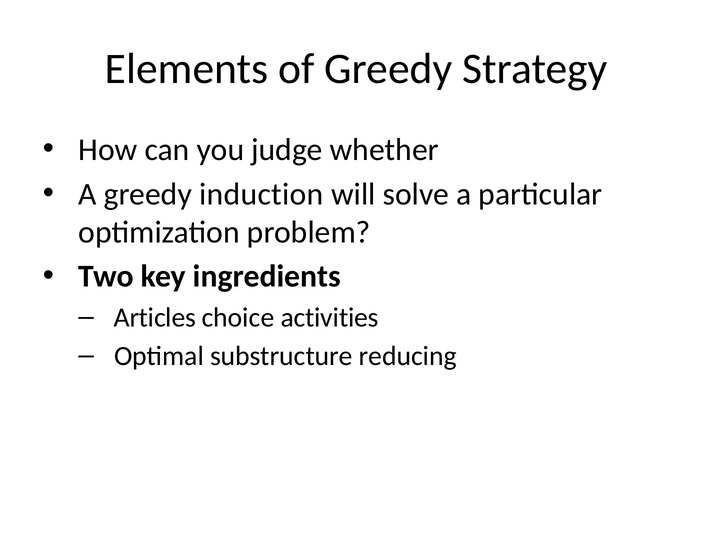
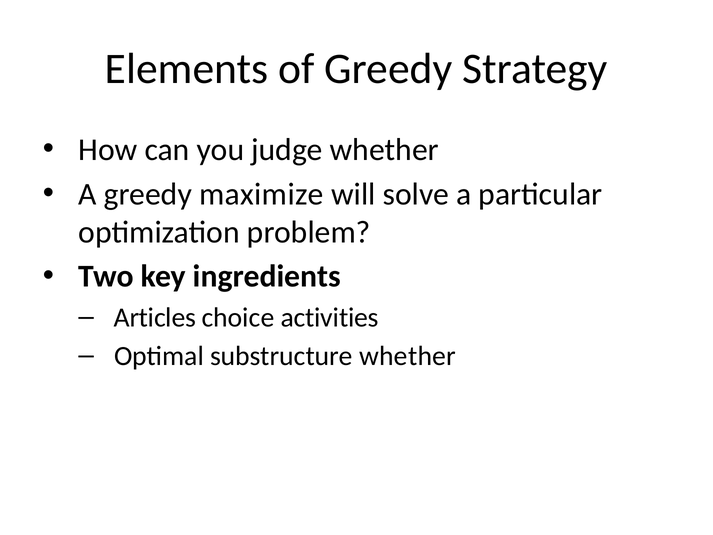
induction: induction -> maximize
substructure reducing: reducing -> whether
